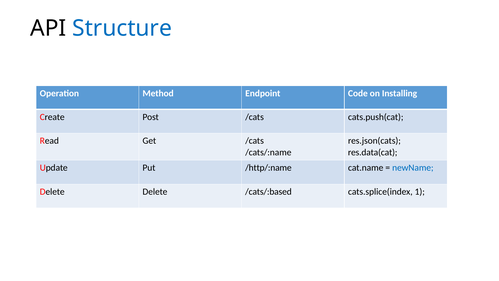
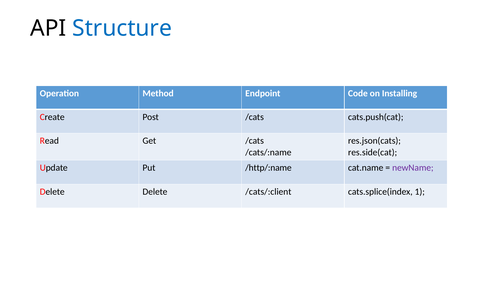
res.data(cat: res.data(cat -> res.side(cat
newName colour: blue -> purple
/cats/:based: /cats/:based -> /cats/:client
